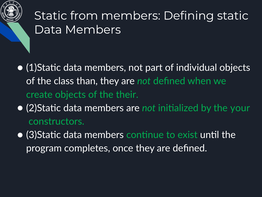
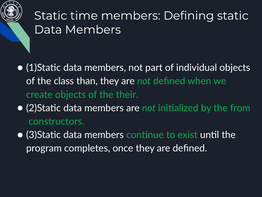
from: from -> time
your: your -> from
